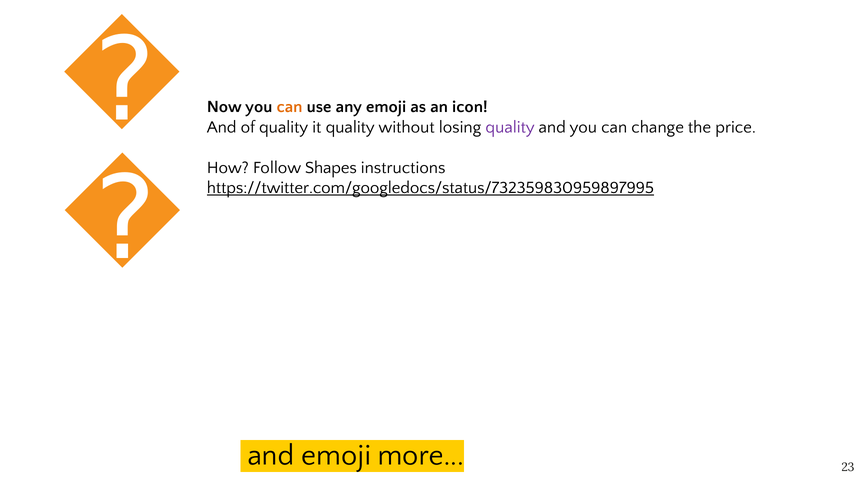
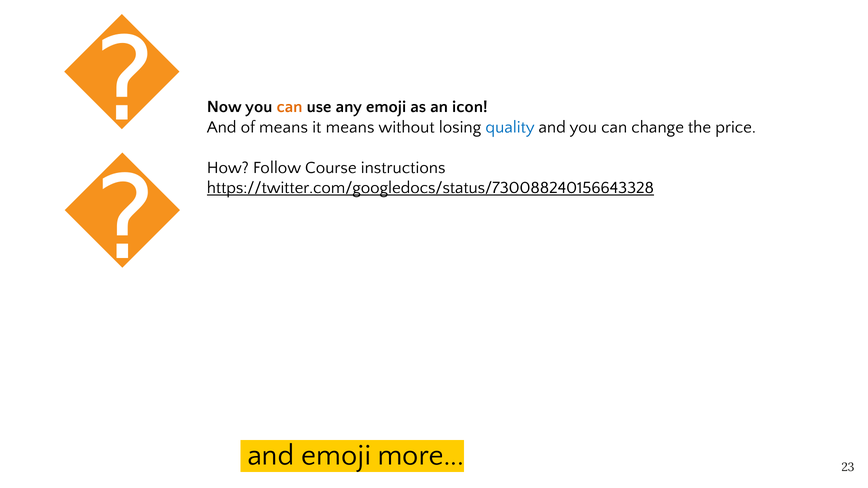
of quality: quality -> means
it quality: quality -> means
quality at (510, 127) colour: purple -> blue
Shapes: Shapes -> Course
https://twitter.com/googledocs/status/732359830959897995: https://twitter.com/googledocs/status/732359830959897995 -> https://twitter.com/googledocs/status/730088240156643328
